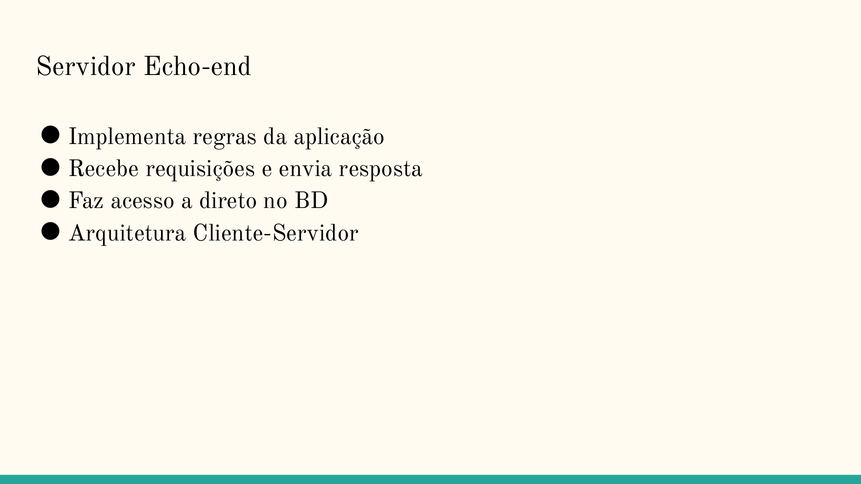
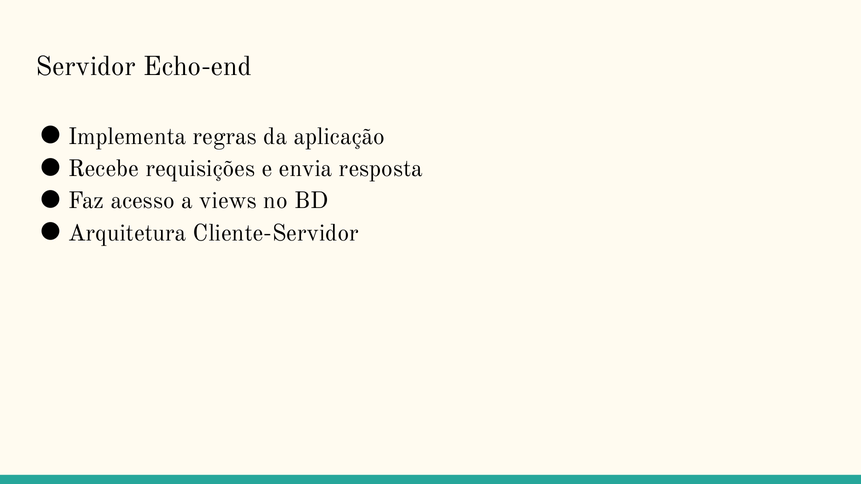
direto: direto -> views
